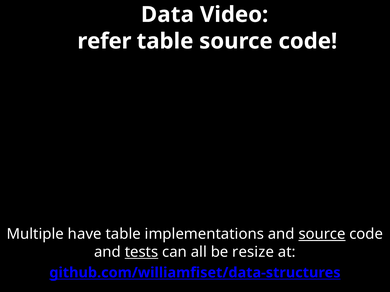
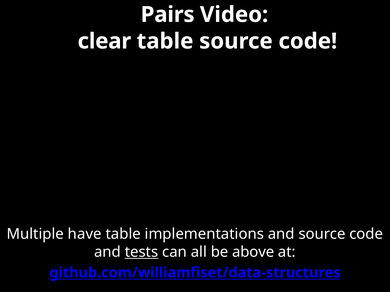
Data: Data -> Pairs
refer: refer -> clear
source at (322, 234) underline: present -> none
resize: resize -> above
